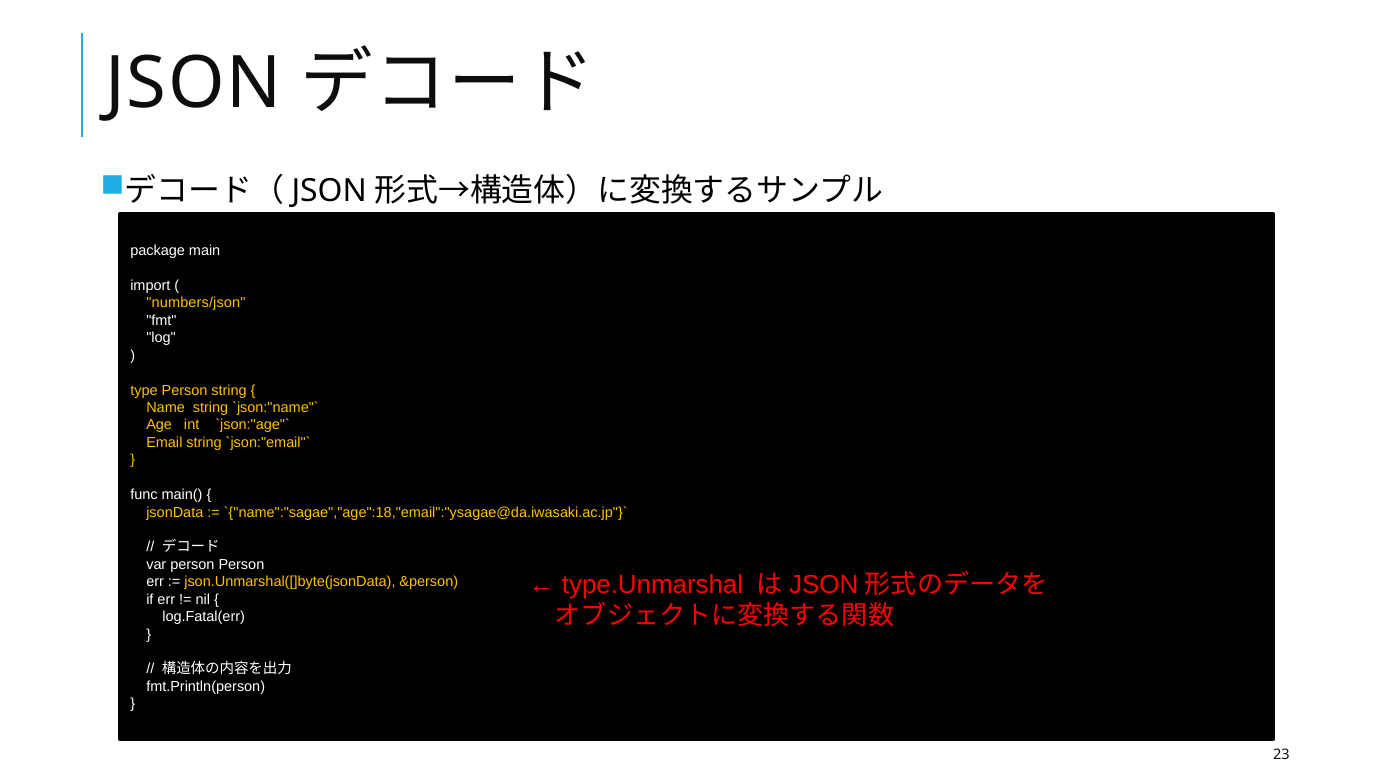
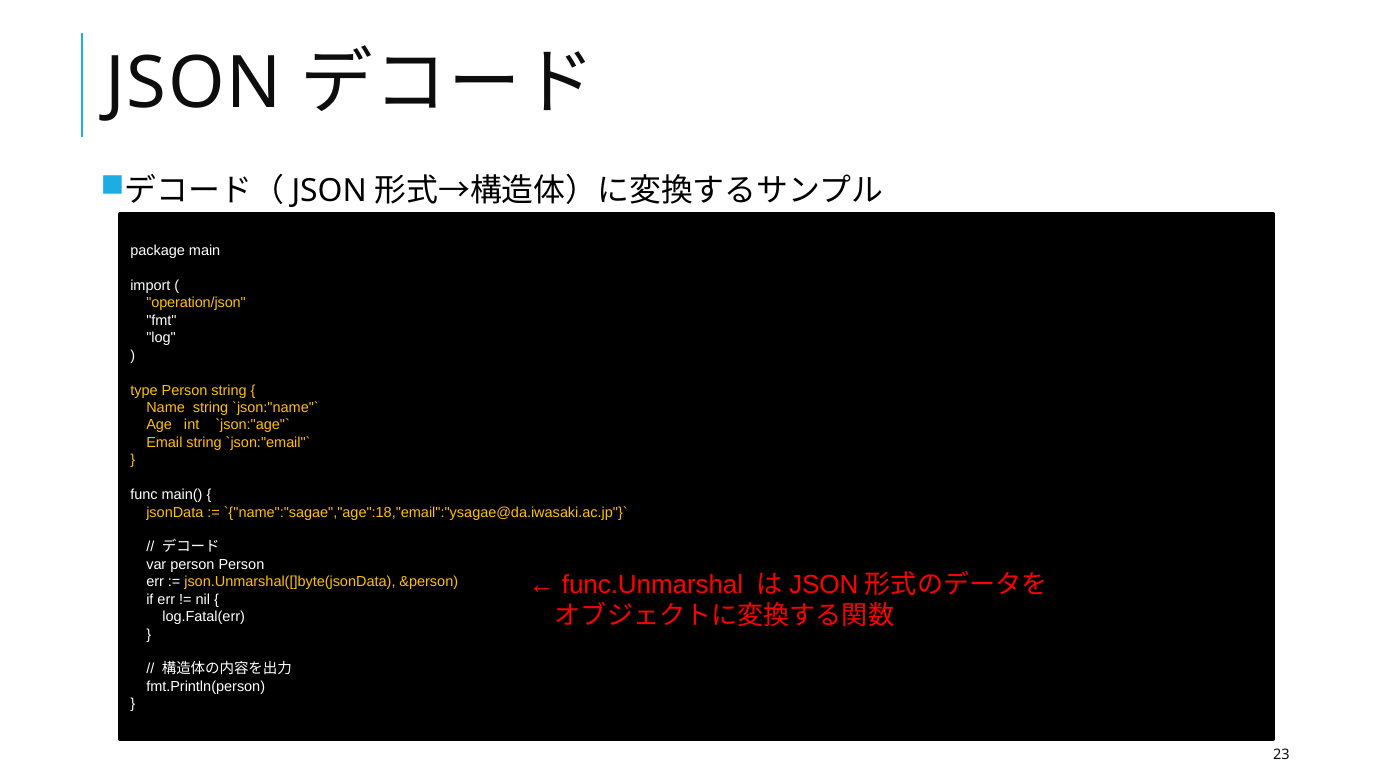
numbers/json: numbers/json -> operation/json
type.Unmarshal: type.Unmarshal -> func.Unmarshal
